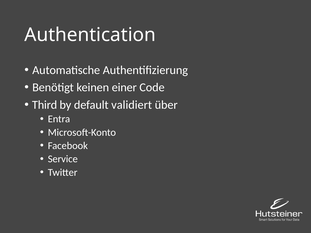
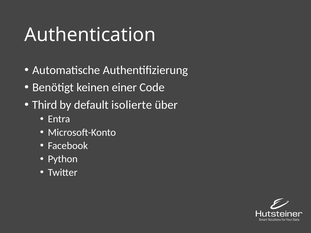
validiert: validiert -> isolierte
Service: Service -> Python
